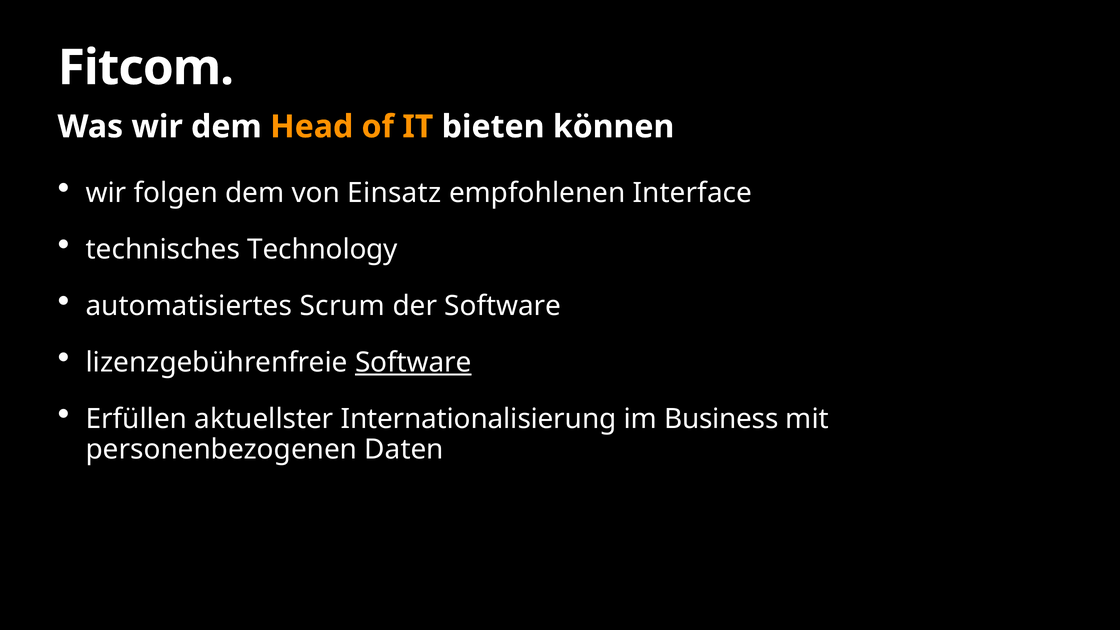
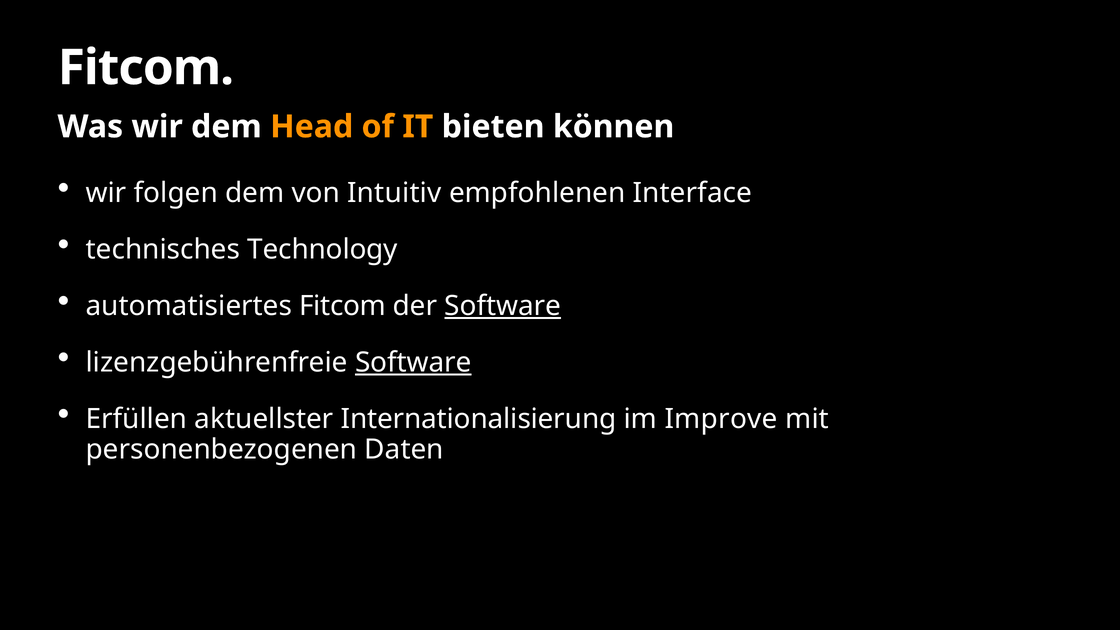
Einsatz: Einsatz -> Intuitiv
automatisiertes Scrum: Scrum -> Fitcom
Software at (503, 306) underline: none -> present
Business: Business -> Improve
